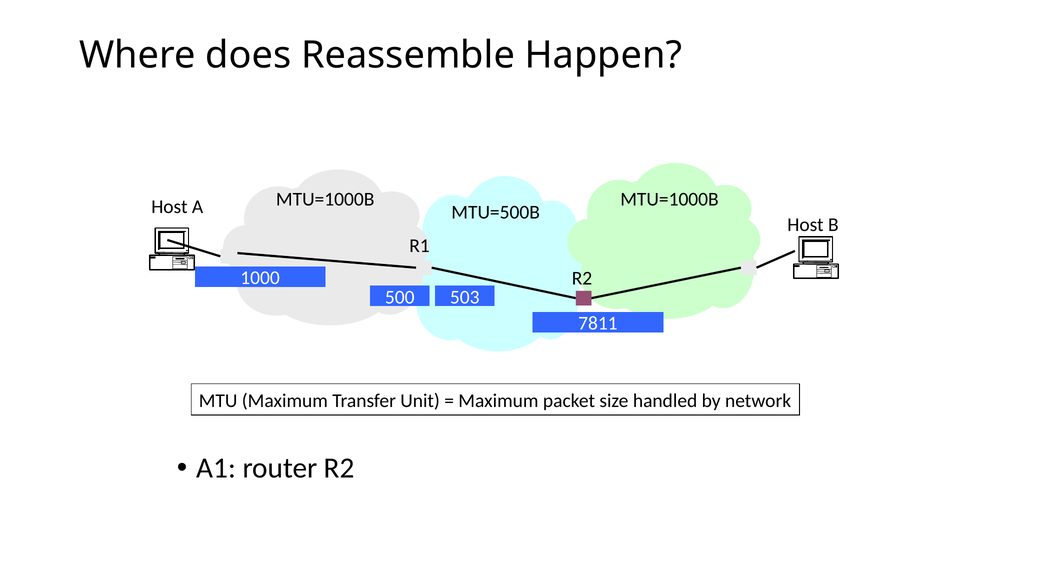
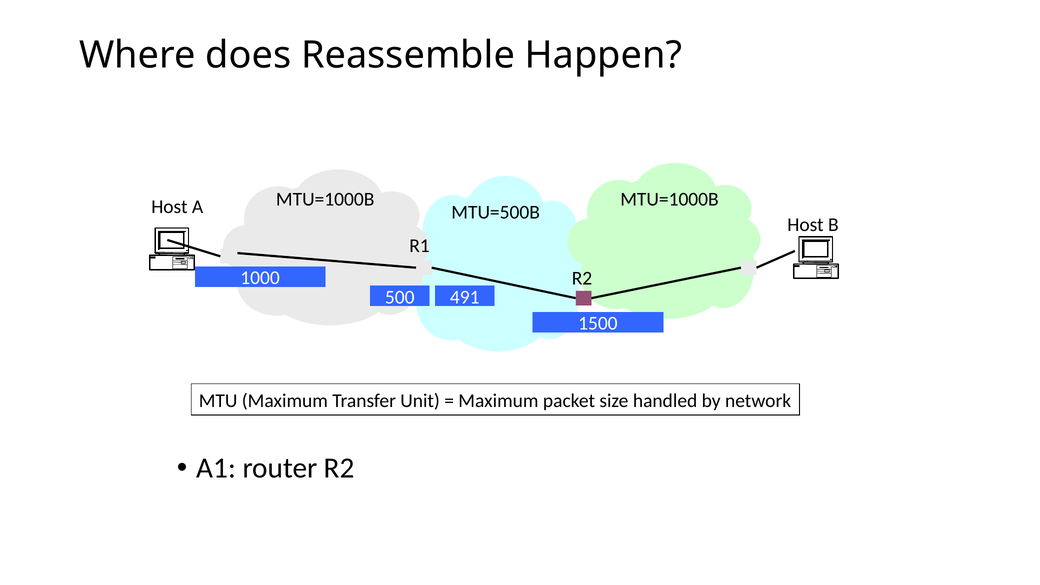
503: 503 -> 491
7811: 7811 -> 1500
